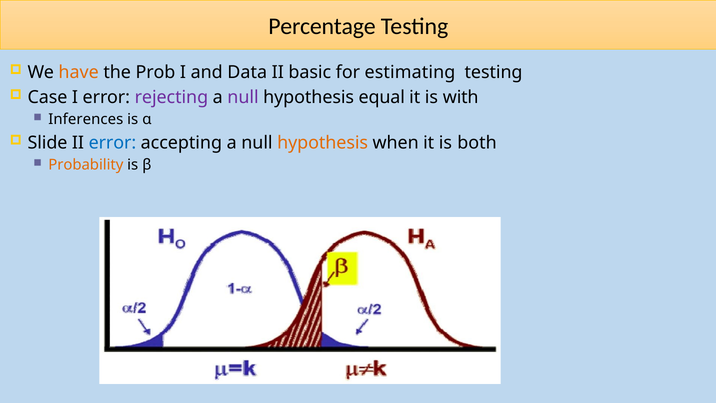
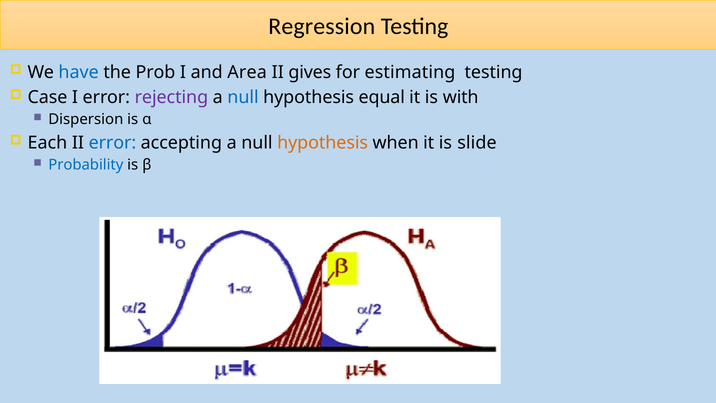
Percentage: Percentage -> Regression
have colour: orange -> blue
Data: Data -> Area
basic: basic -> gives
null at (243, 97) colour: purple -> blue
Inferences: Inferences -> Dispersion
Slide: Slide -> Each
both: both -> slide
Probability colour: orange -> blue
